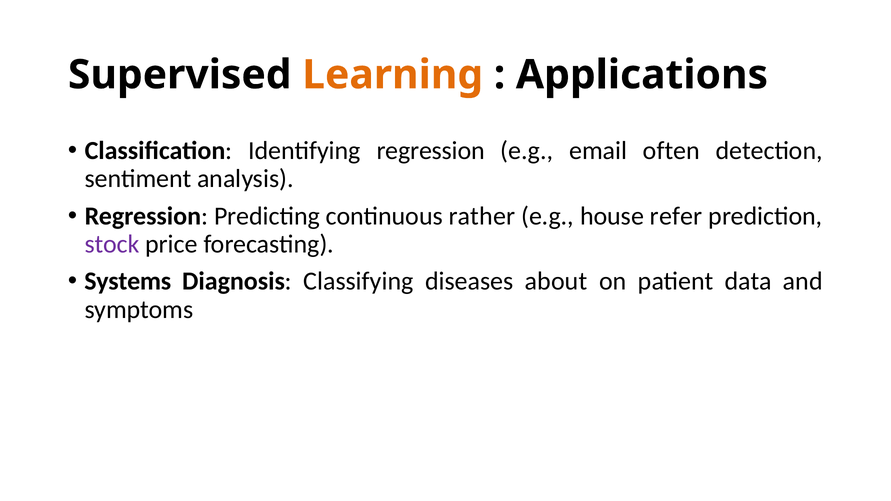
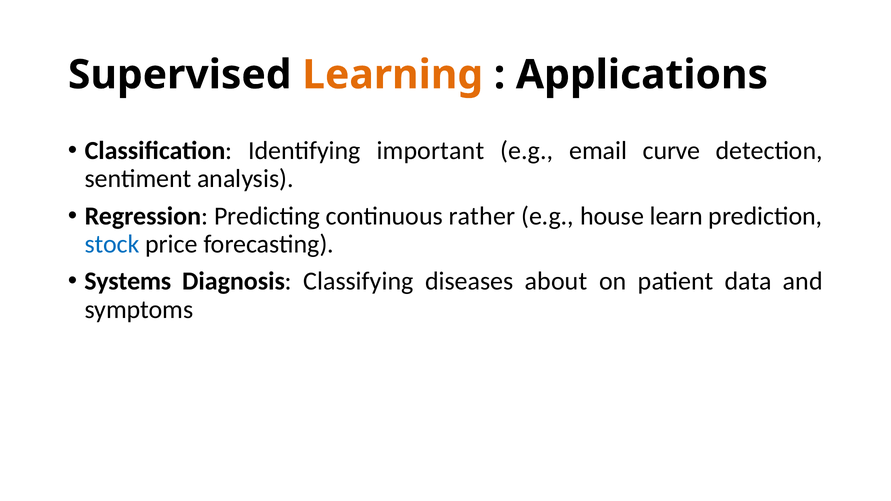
Identifying regression: regression -> important
often: often -> curve
refer: refer -> learn
stock colour: purple -> blue
